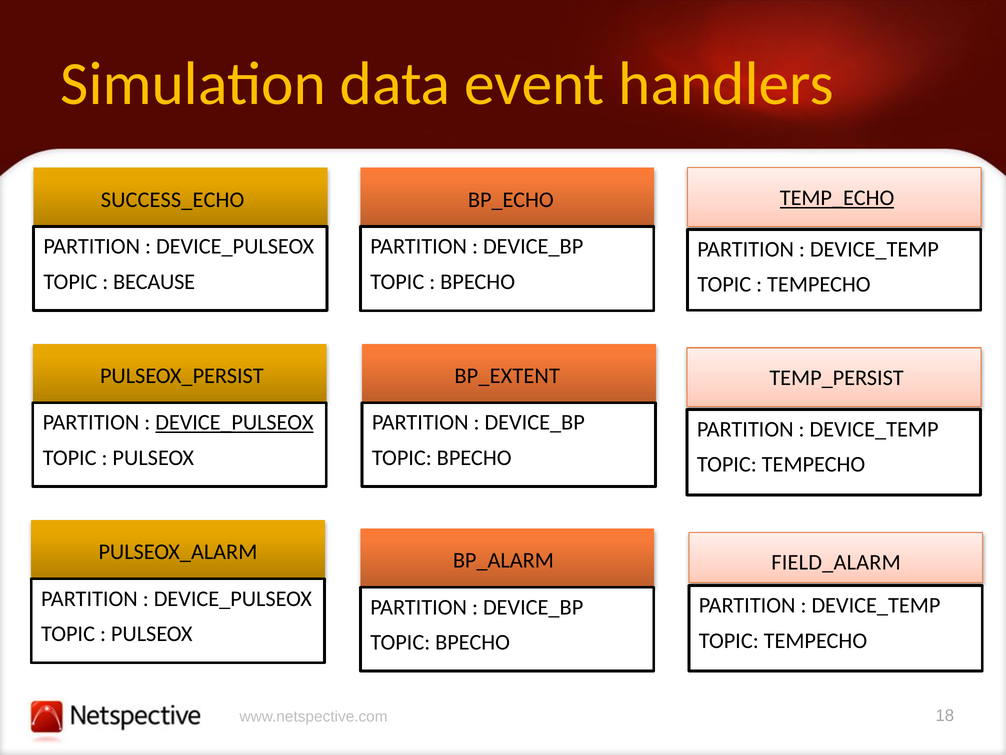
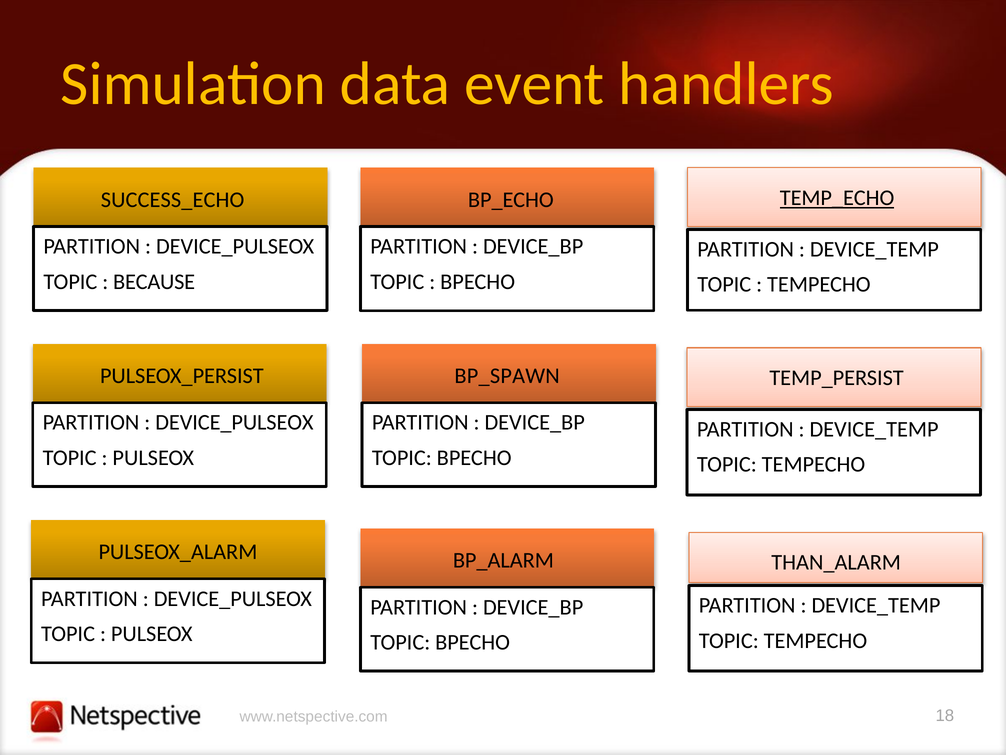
BP_EXTENT: BP_EXTENT -> BP_SPAWN
DEVICE_PULSEOX at (234, 422) underline: present -> none
FIELD_ALARM: FIELD_ALARM -> THAN_ALARM
